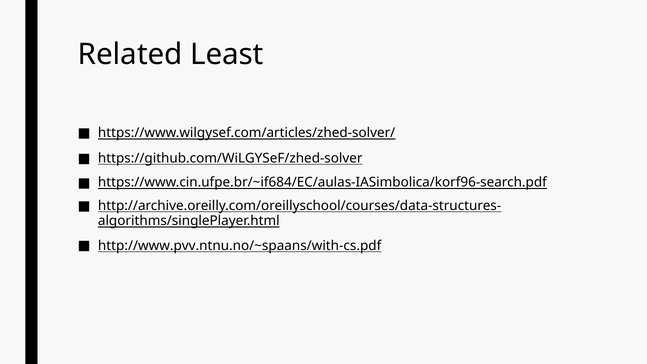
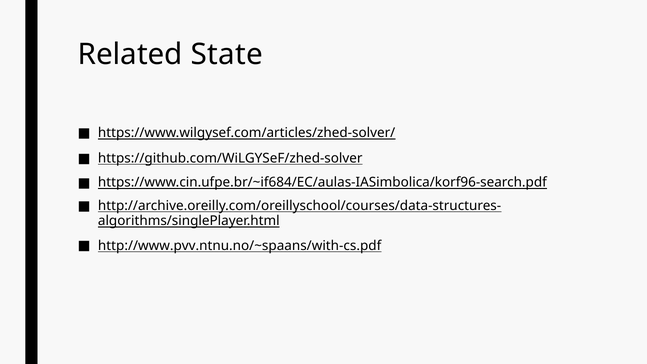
Least: Least -> State
